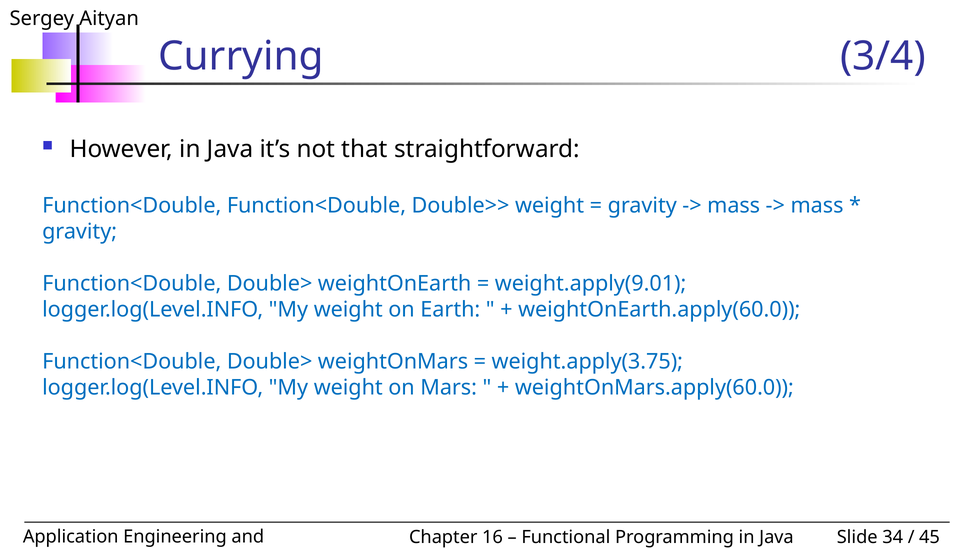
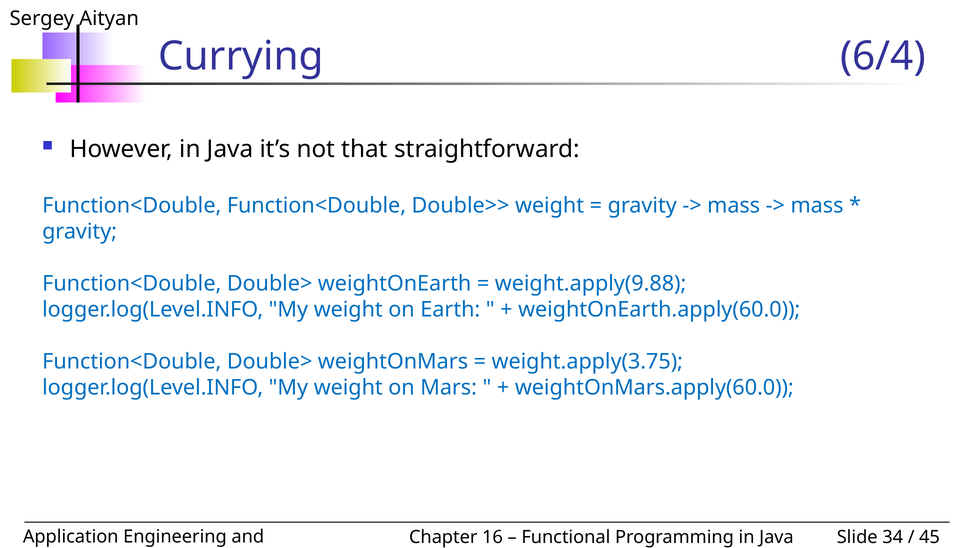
3/4: 3/4 -> 6/4
weight.apply(9.01: weight.apply(9.01 -> weight.apply(9.88
